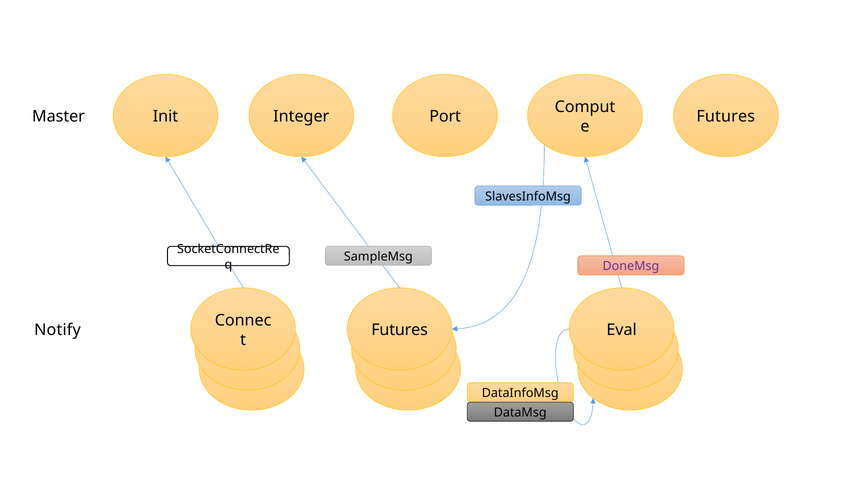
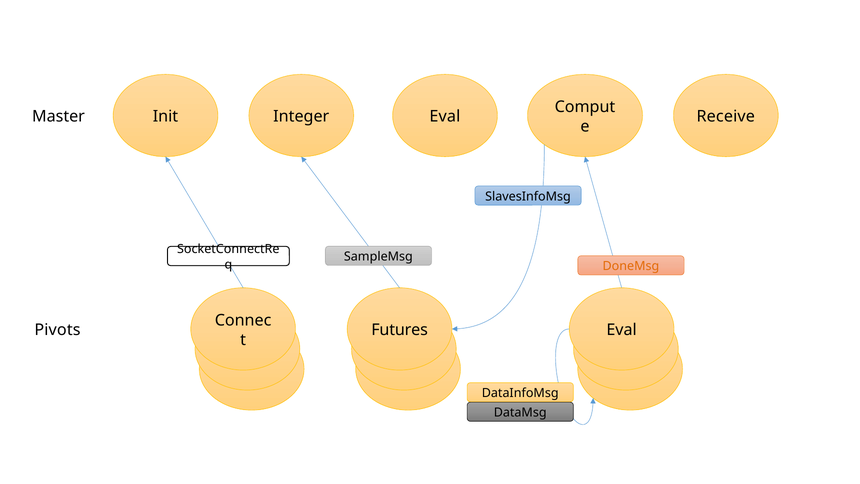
Port at (445, 117): Port -> Eval
Init Futures: Futures -> Receive
DoneMsg colour: purple -> orange
Notify: Notify -> Pivots
